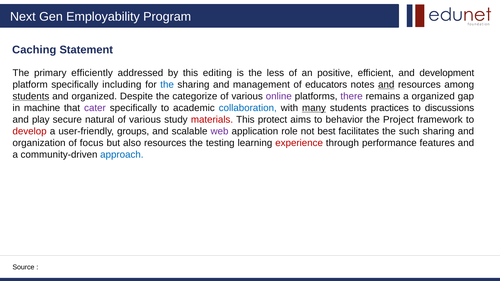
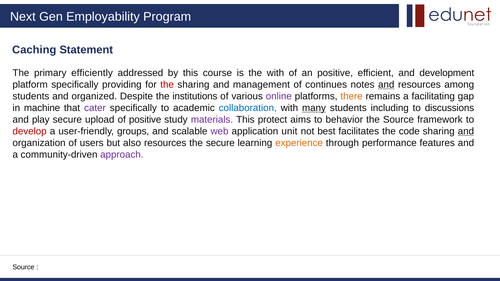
editing: editing -> course
the less: less -> with
including: including -> providing
the at (167, 85) colour: blue -> red
educators: educators -> continues
students at (31, 96) underline: present -> none
categorize: categorize -> institutions
there colour: purple -> orange
a organized: organized -> facilitating
practices: practices -> including
natural: natural -> upload
various at (145, 120): various -> positive
materials colour: red -> purple
the Project: Project -> Source
role: role -> unit
such: such -> code
and at (466, 131) underline: none -> present
focus: focus -> users
the testing: testing -> secure
experience colour: red -> orange
approach colour: blue -> purple
